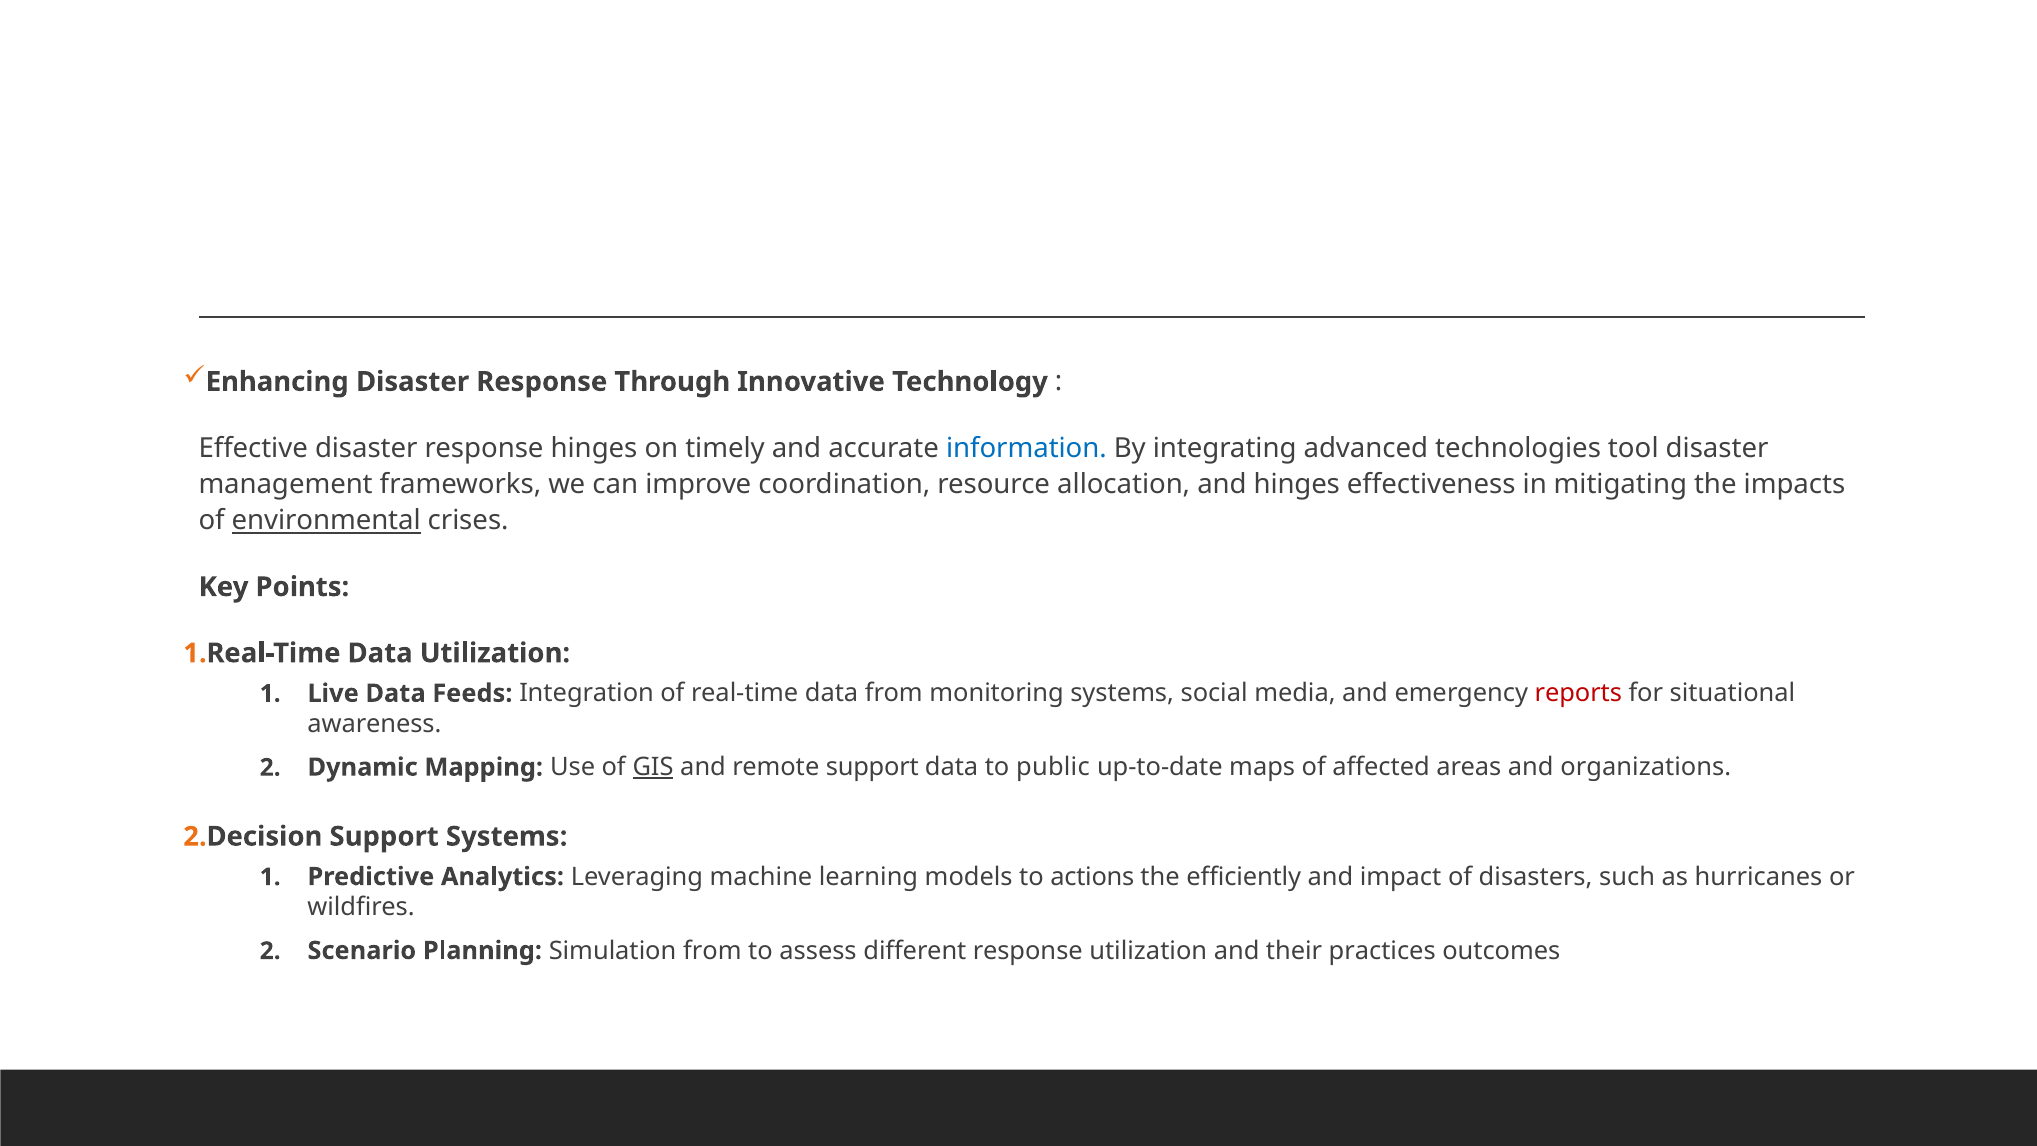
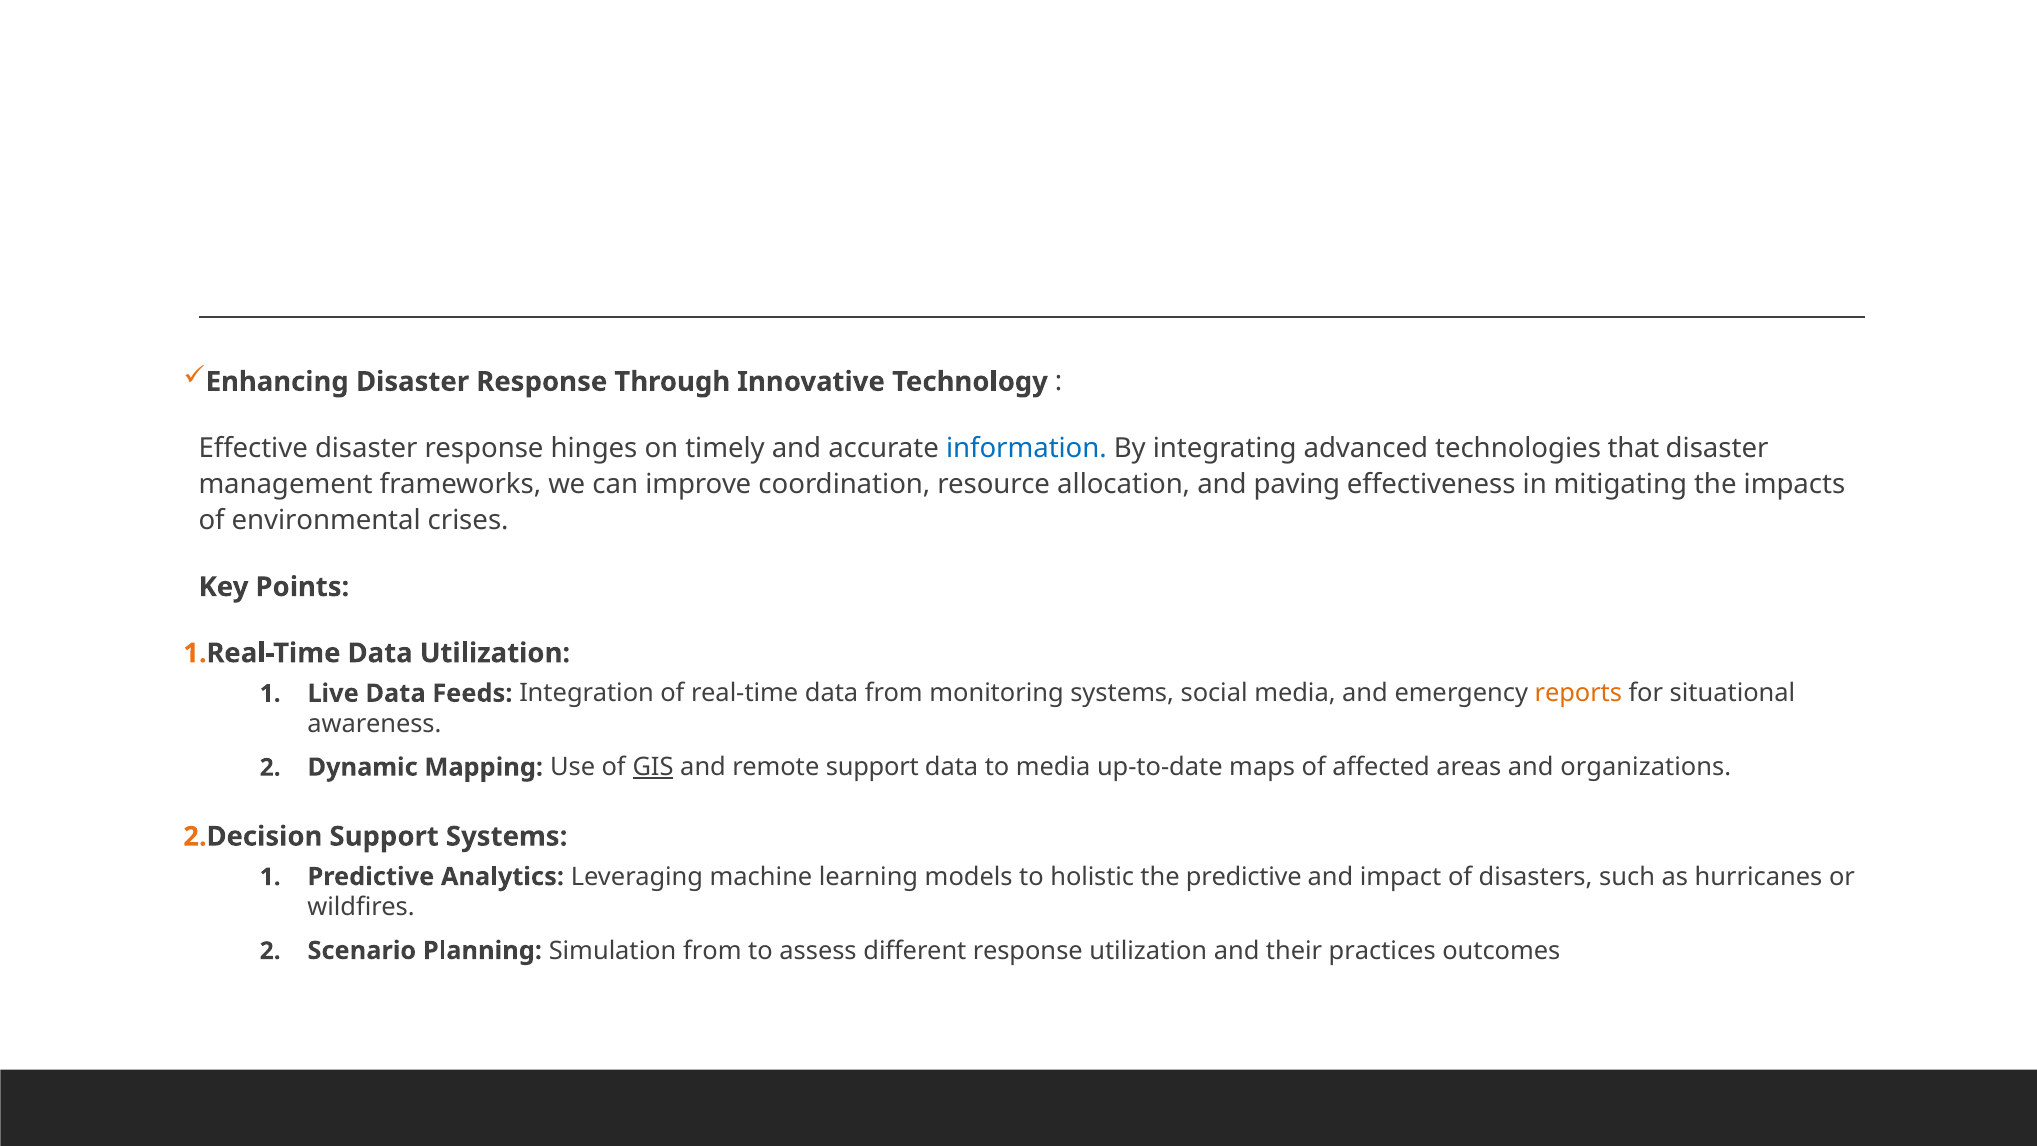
tool: tool -> that
and hinges: hinges -> paving
environmental underline: present -> none
reports colour: red -> orange
to public: public -> media
actions: actions -> holistic
the efficiently: efficiently -> predictive
